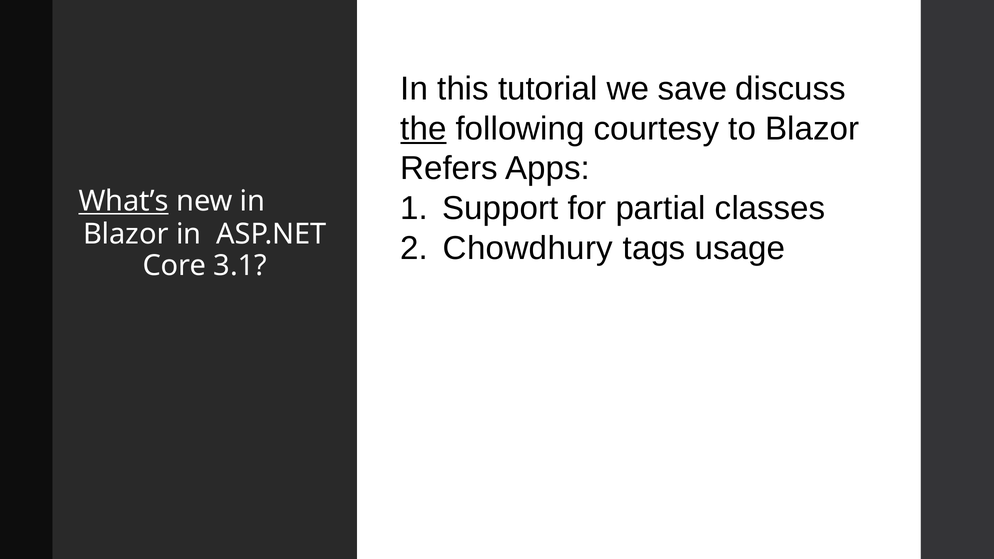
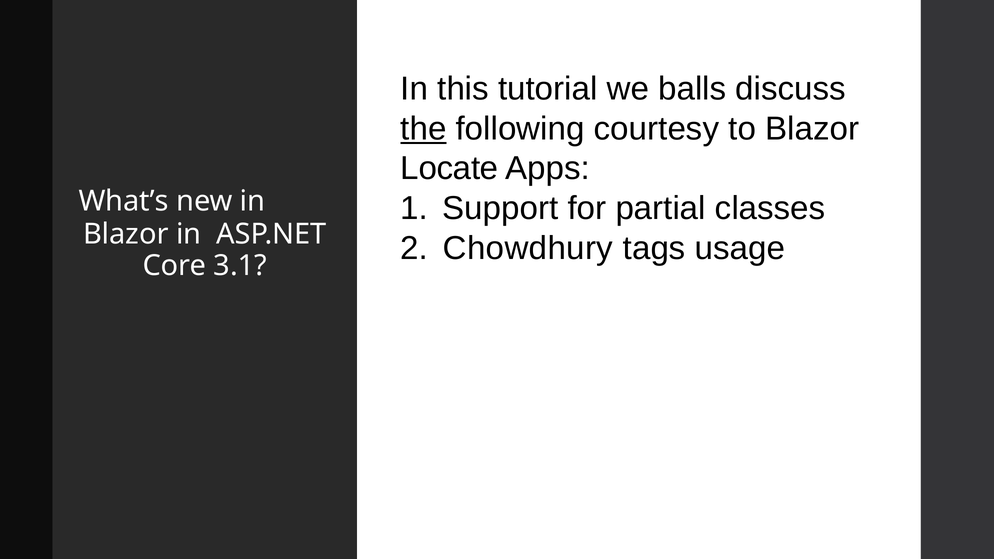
save: save -> balls
Refers: Refers -> Locate
What’s underline: present -> none
